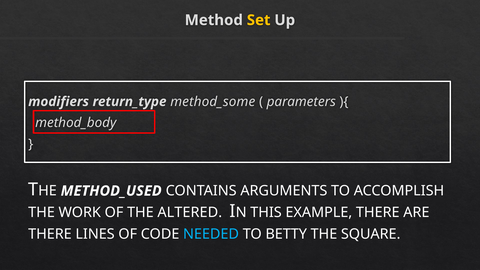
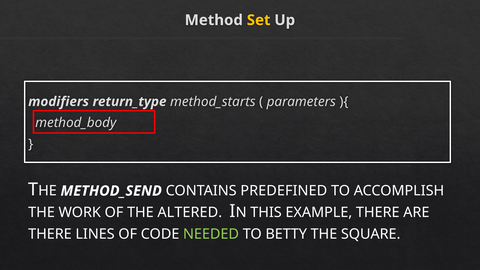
method_some: method_some -> method_starts
METHOD_USED: METHOD_USED -> METHOD_SEND
ARGUMENTS: ARGUMENTS -> PREDEFINED
NEEDED colour: light blue -> light green
